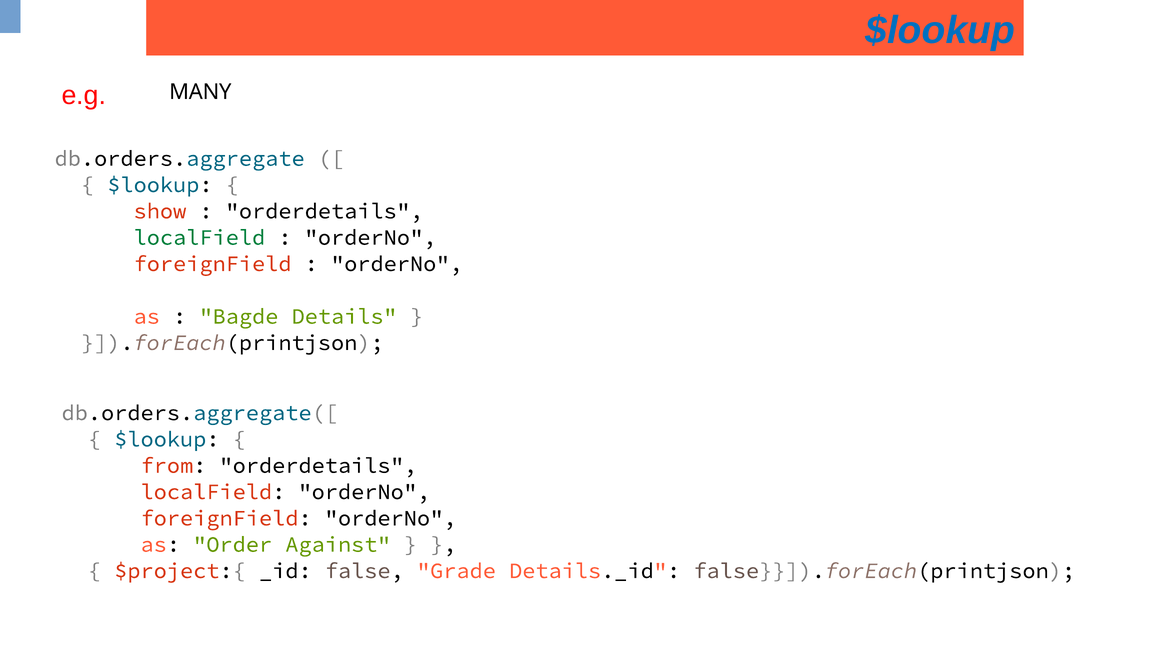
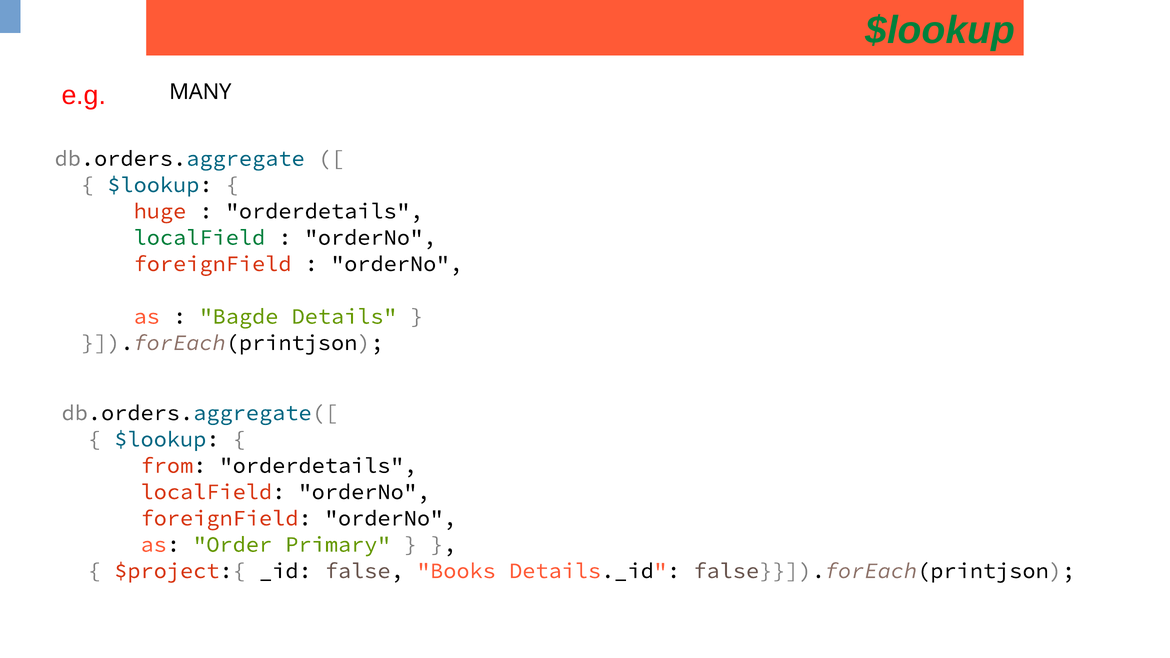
$lookup at (940, 30) colour: blue -> green
show: show -> huge
Against: Against -> Primary
Grade: Grade -> Books
